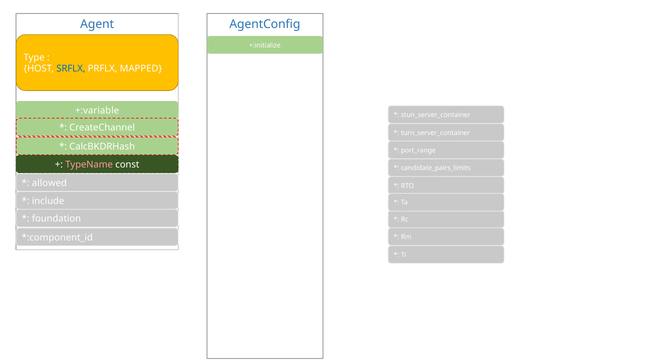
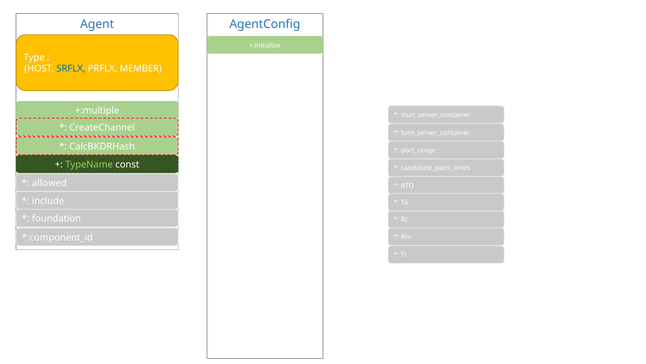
MAPPED: MAPPED -> MEMBER
+:variable: +:variable -> +:multiple
TypeName colour: pink -> light green
